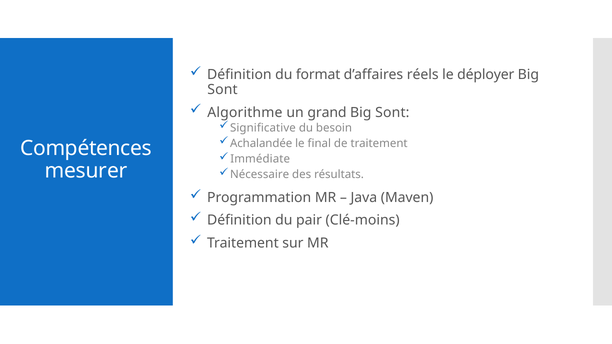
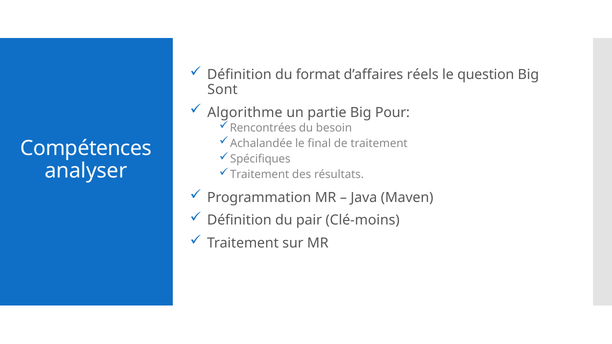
déployer: déployer -> question
grand: grand -> partie
Sont at (392, 112): Sont -> Pour
Significative: Significative -> Rencontrées
Immédiate: Immédiate -> Spécifiques
mesurer: mesurer -> analyser
Nécessaire at (260, 175): Nécessaire -> Traitement
